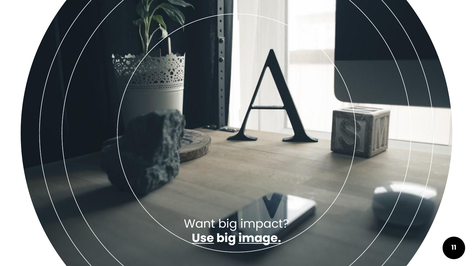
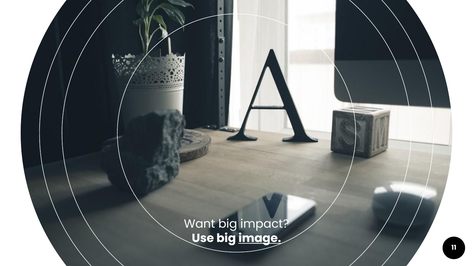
Use underline: present -> none
